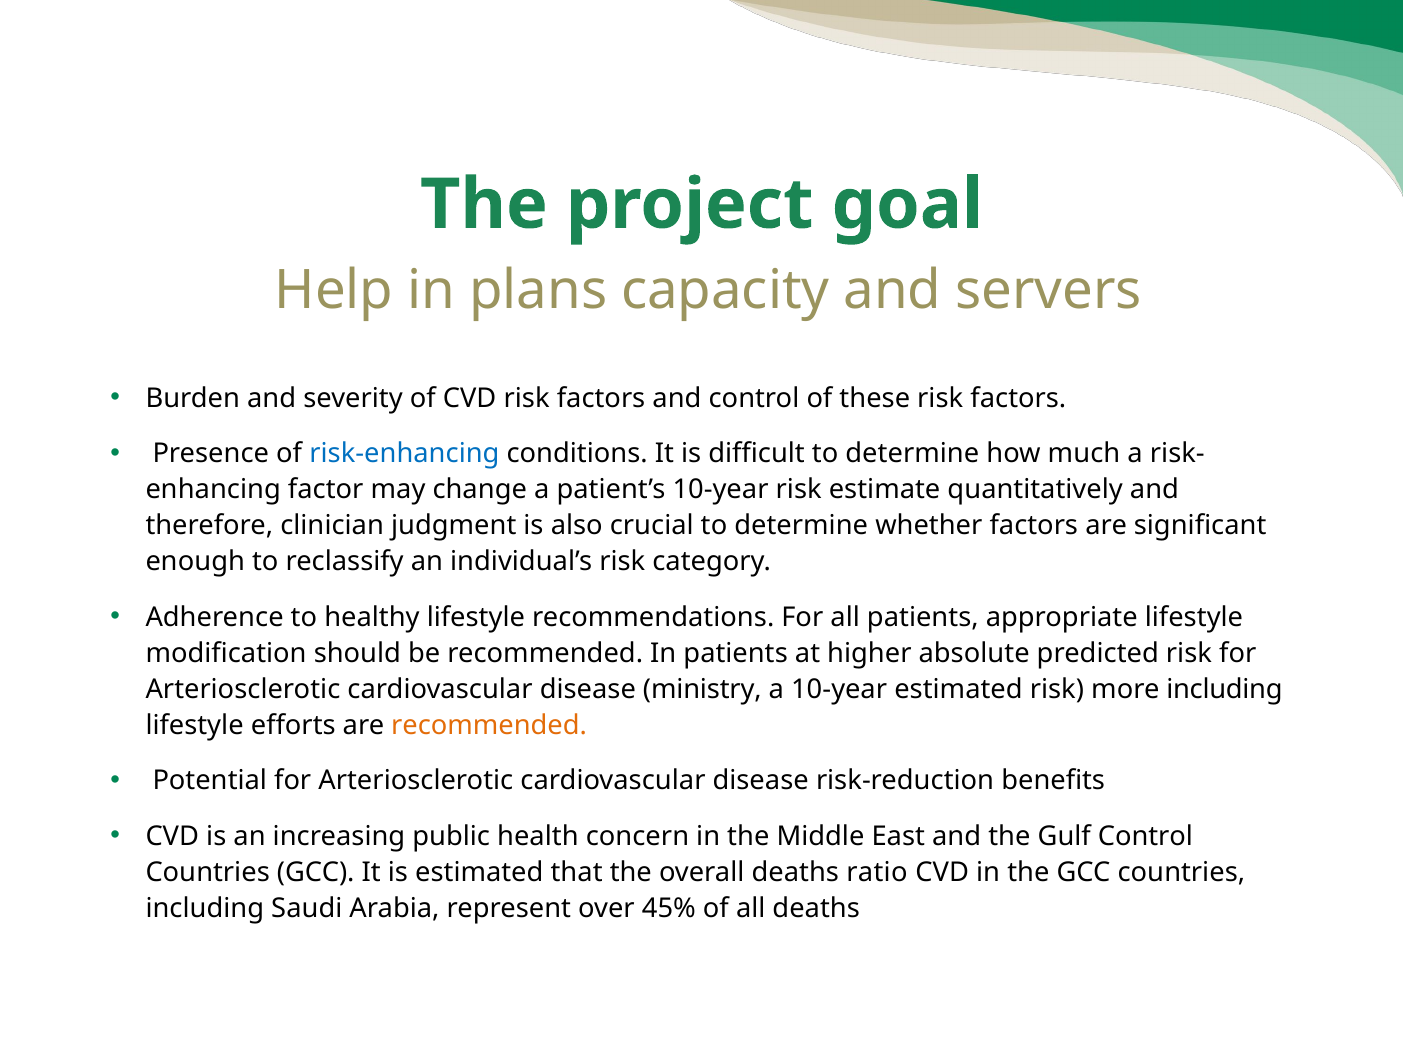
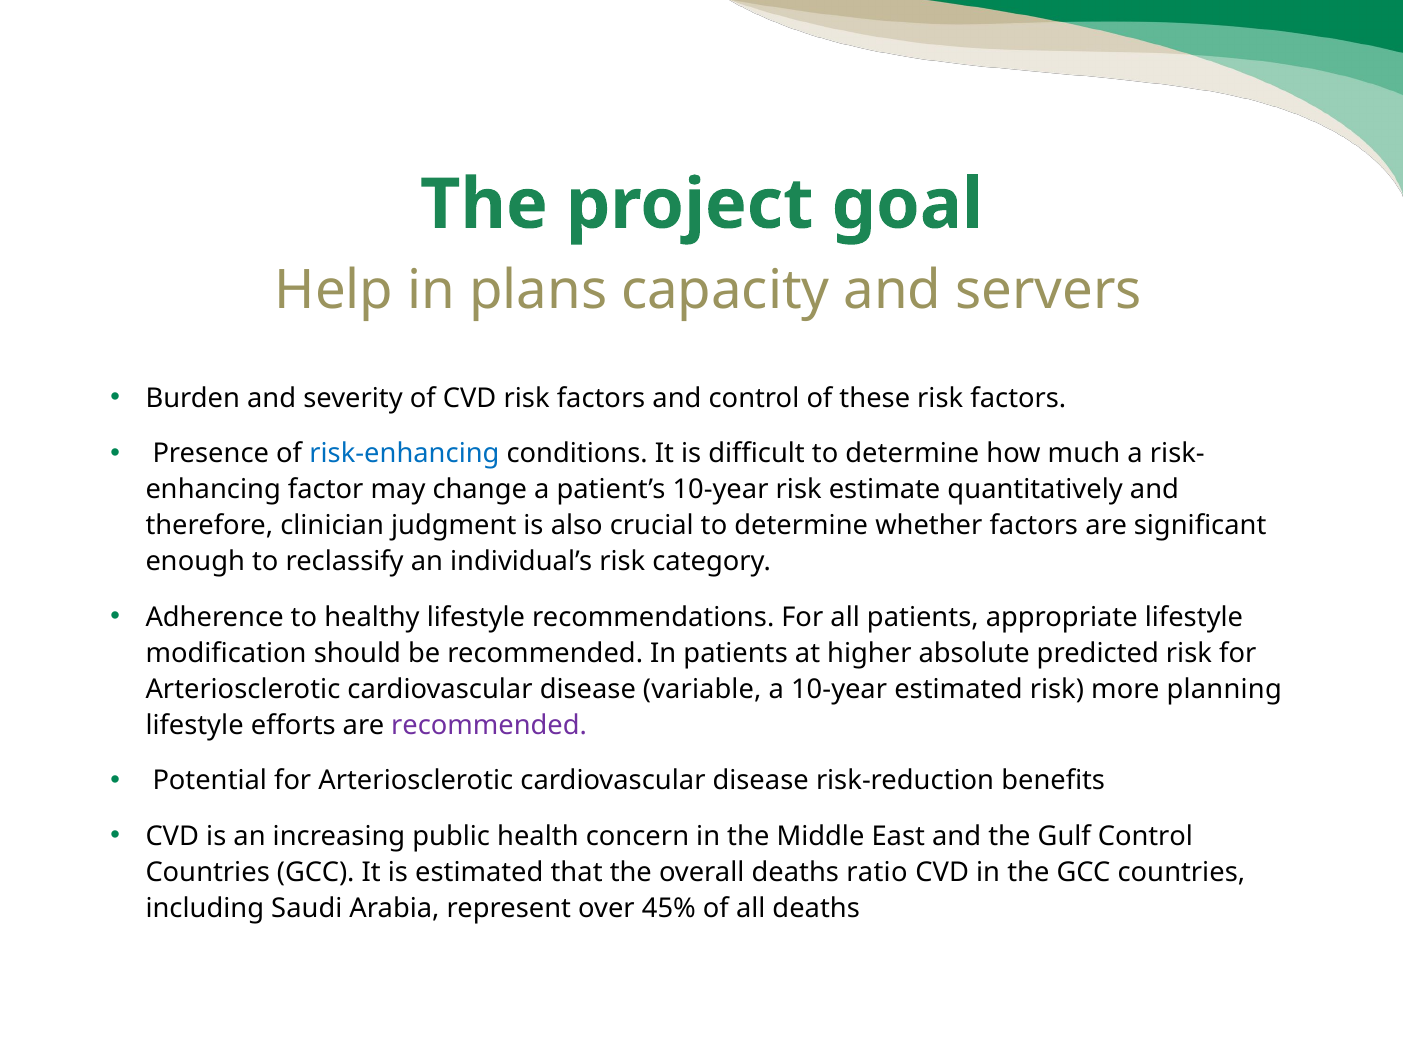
ministry: ministry -> variable
more including: including -> planning
recommended at (489, 725) colour: orange -> purple
